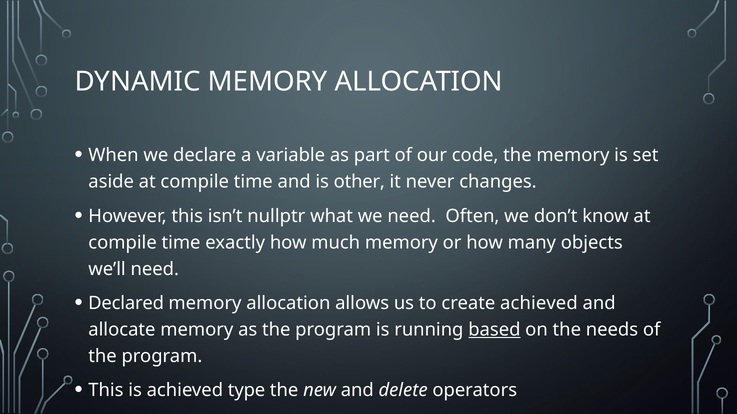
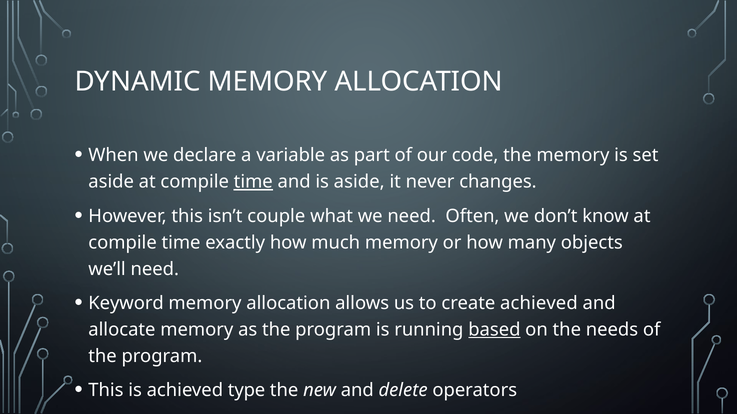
time at (253, 182) underline: none -> present
is other: other -> aside
nullptr: nullptr -> couple
Declared: Declared -> Keyword
